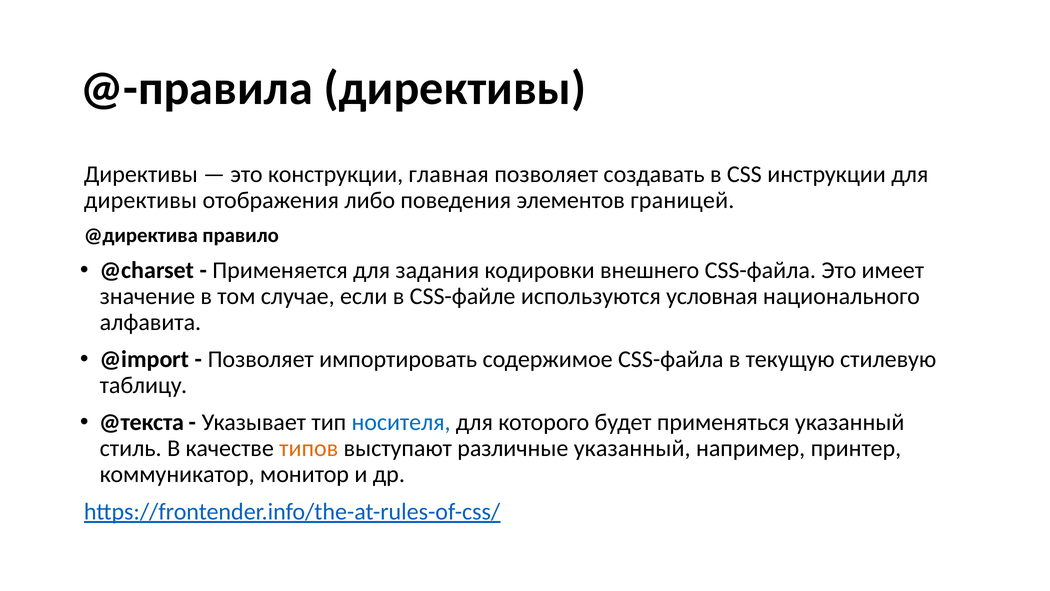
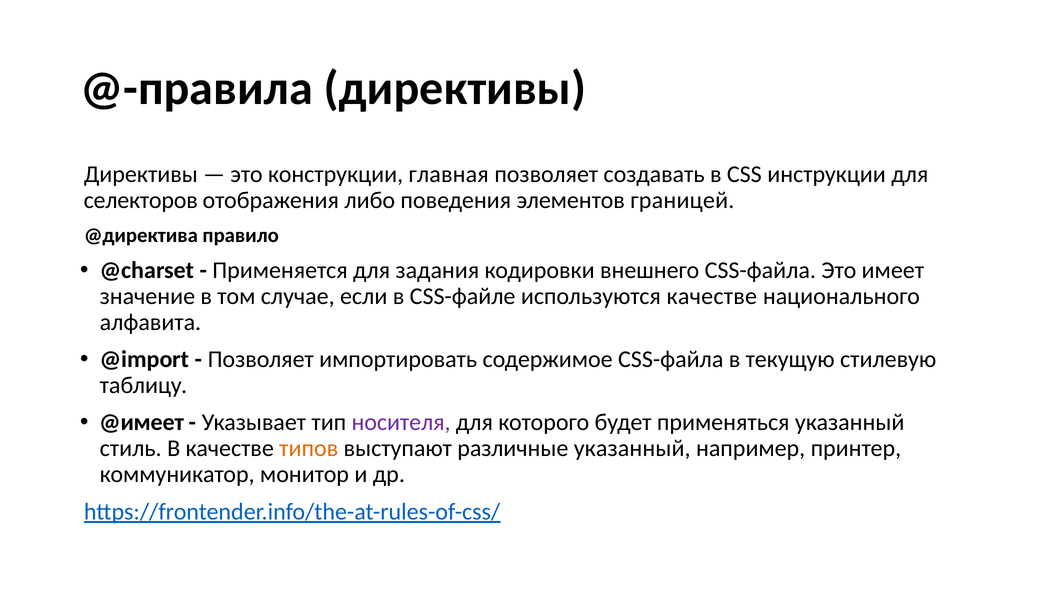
директивы at (141, 200): директивы -> селекторов
используются условная: условная -> качестве
@текста: @текста -> @имеет
носителя colour: blue -> purple
